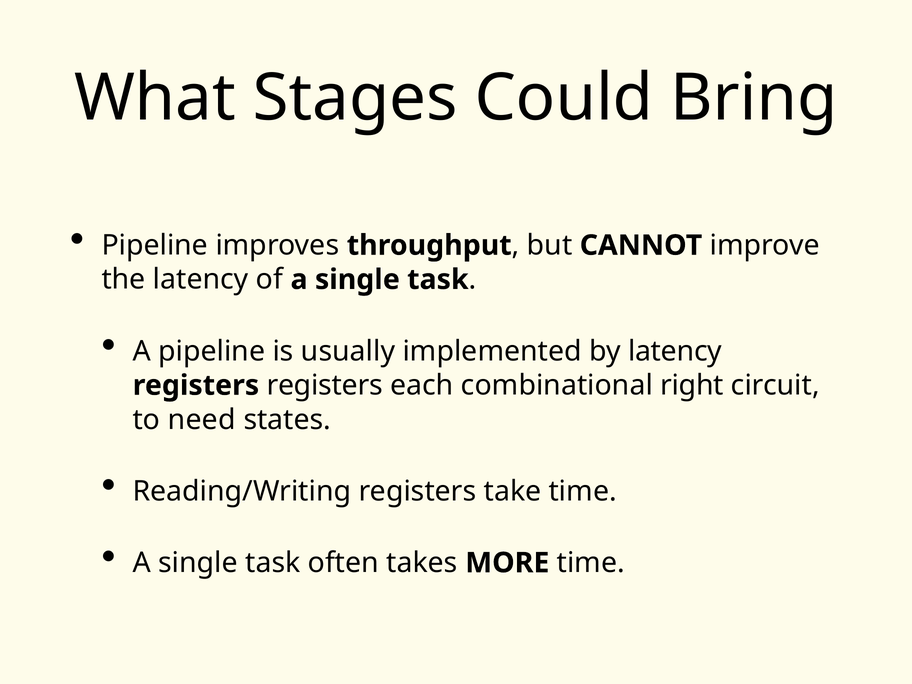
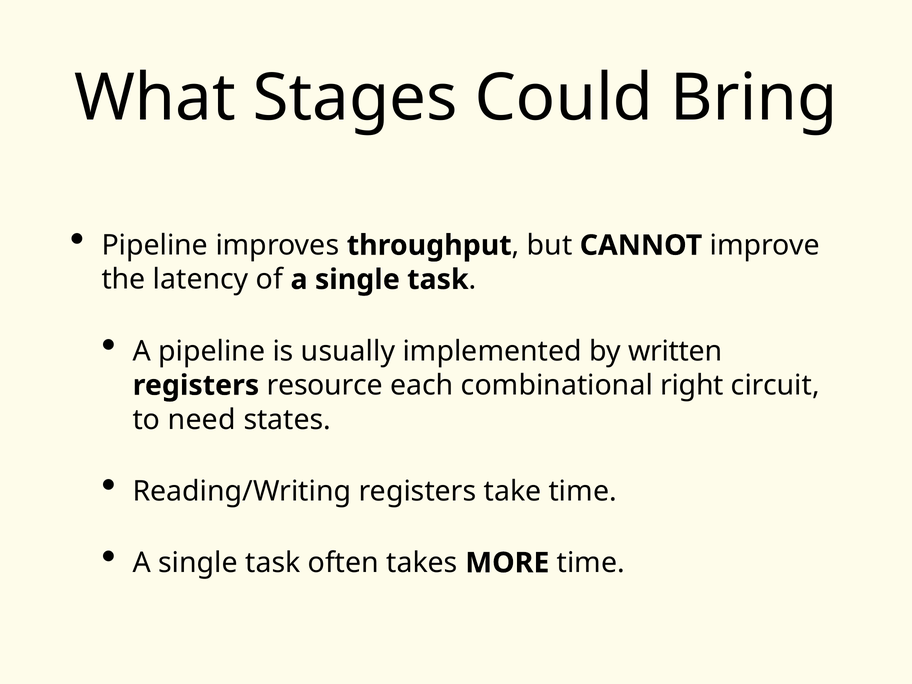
by latency: latency -> written
registers registers: registers -> resource
